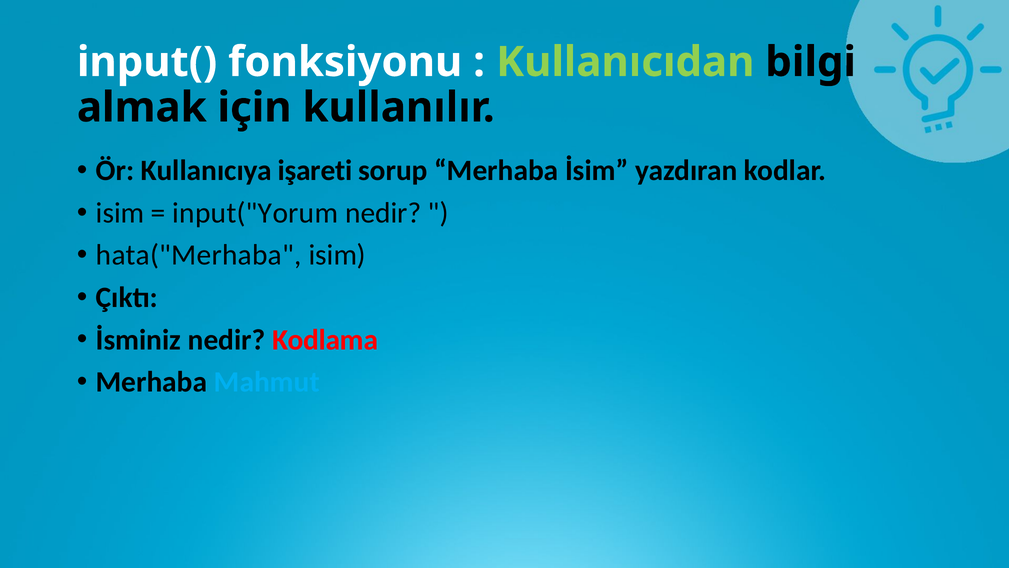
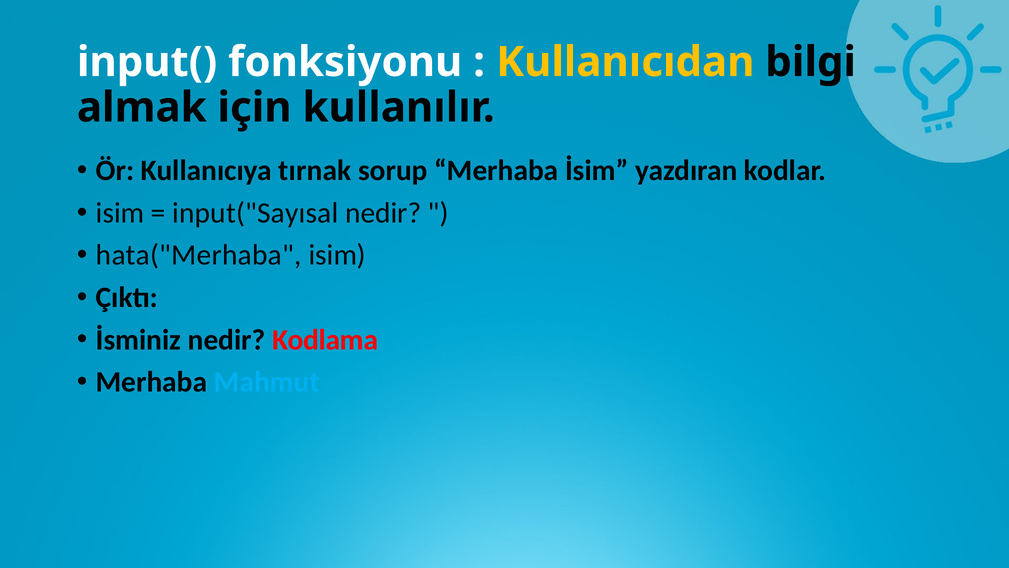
Kullanıcıdan colour: light green -> yellow
işareti: işareti -> tırnak
input("Yorum: input("Yorum -> input("Sayısal
